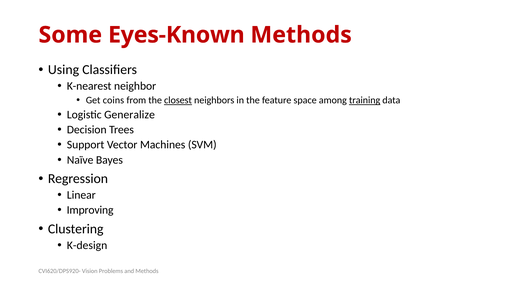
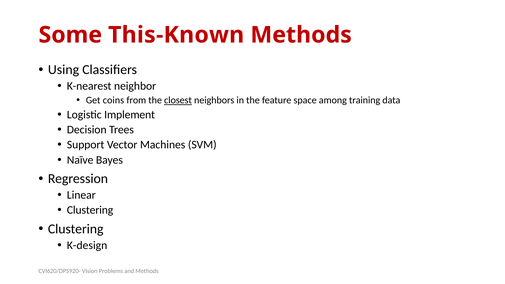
Eyes-Known: Eyes-Known -> This-Known
training underline: present -> none
Generalize: Generalize -> Implement
Improving at (90, 210): Improving -> Clustering
